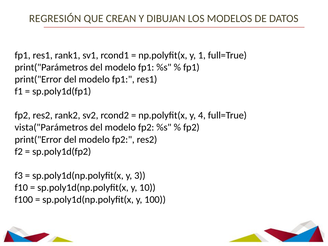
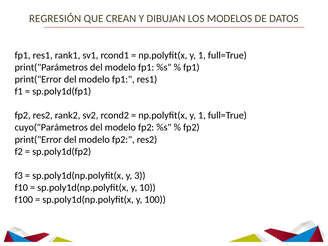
4 at (202, 115): 4 -> 1
vista("Parámetros: vista("Parámetros -> cuyo("Parámetros
